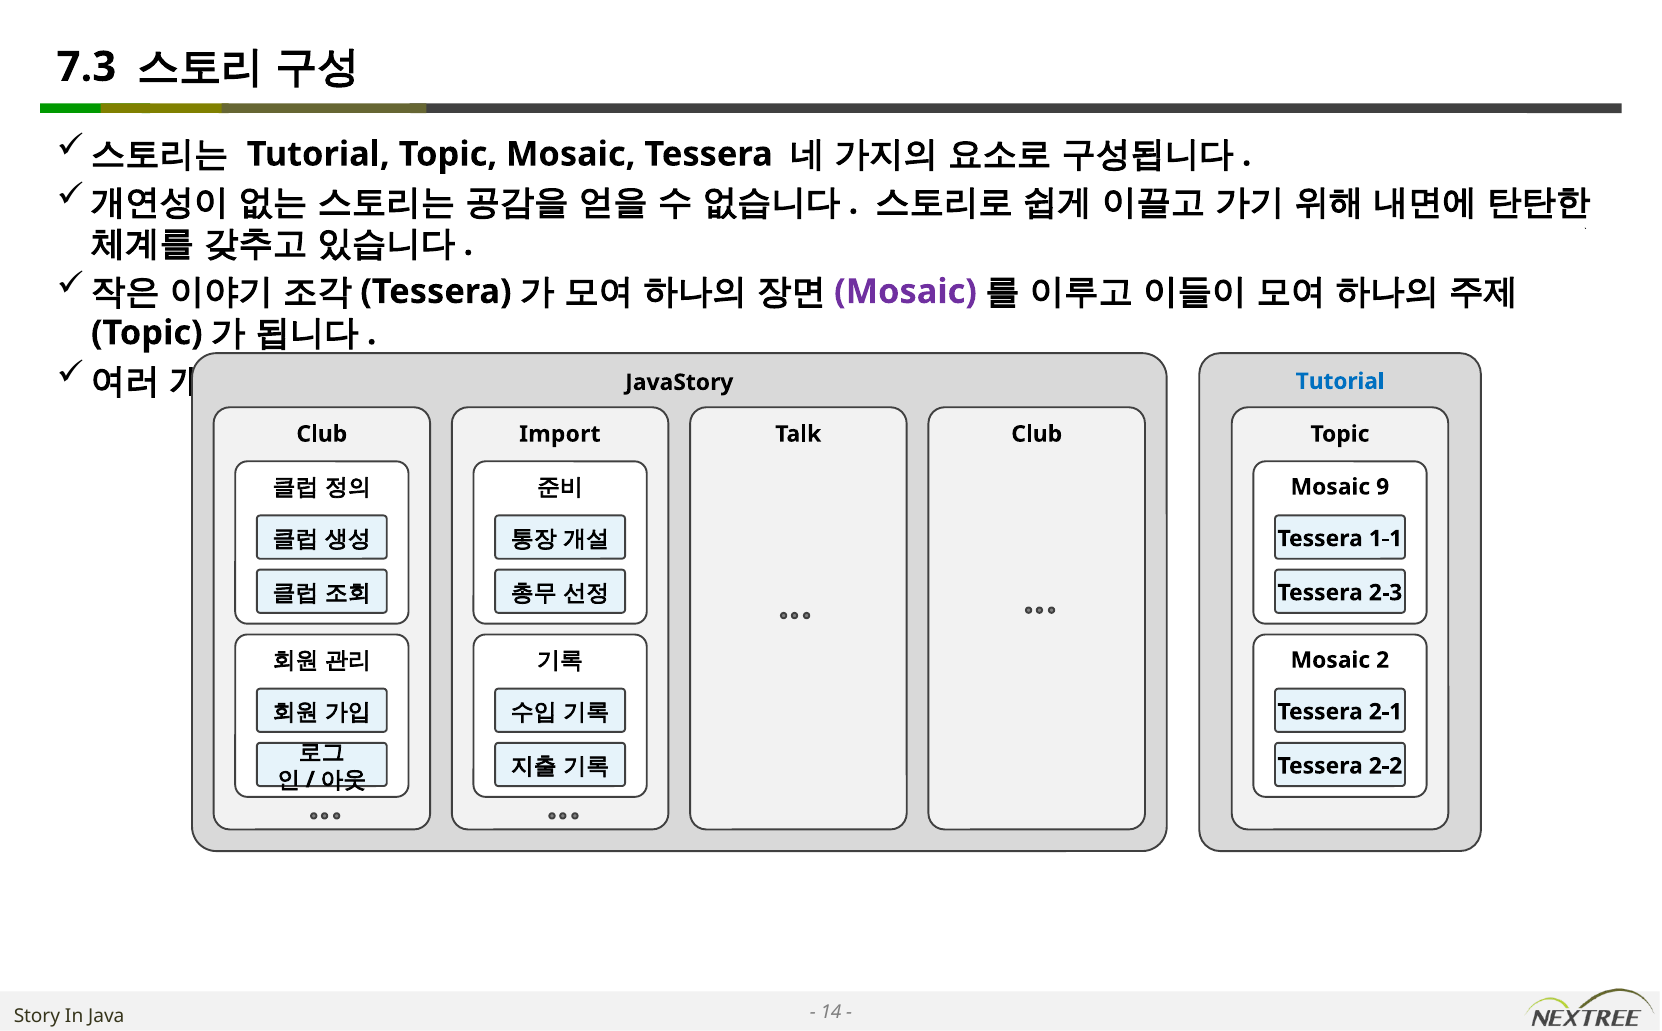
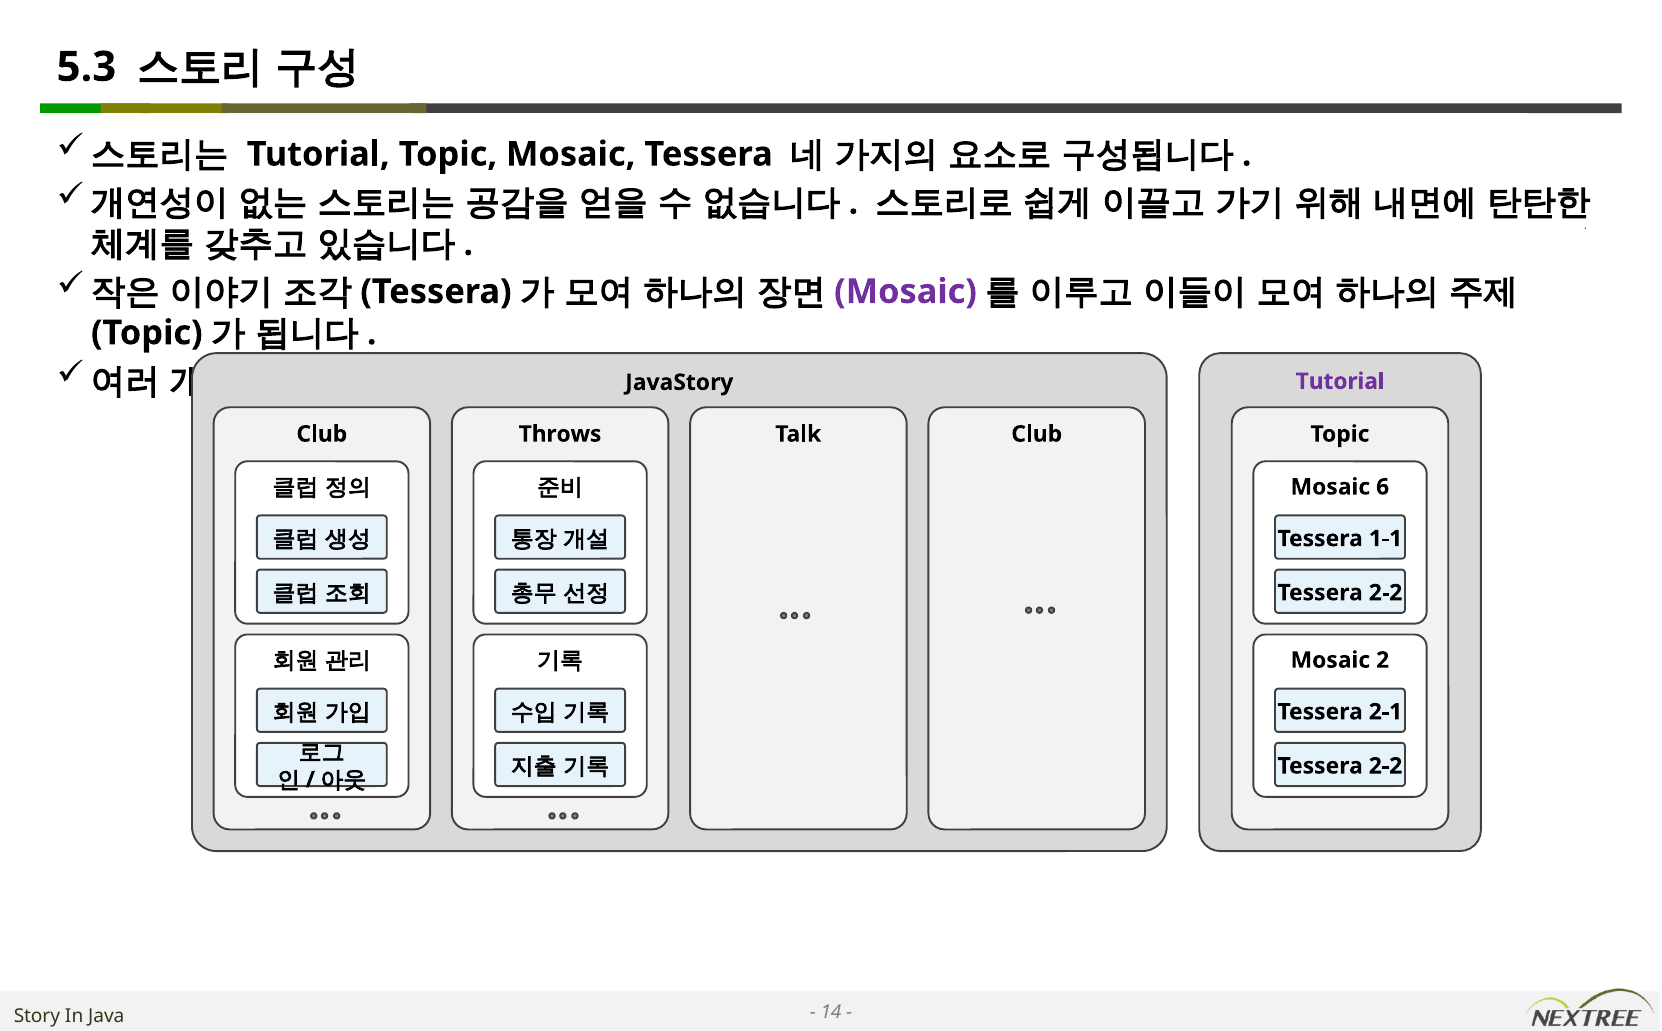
7.3: 7.3 -> 5.3
Tutorial at (1340, 382) colour: blue -> purple
Import: Import -> Throws
9: 9 -> 6
2-3 at (1386, 593): 2-3 -> 2-2
